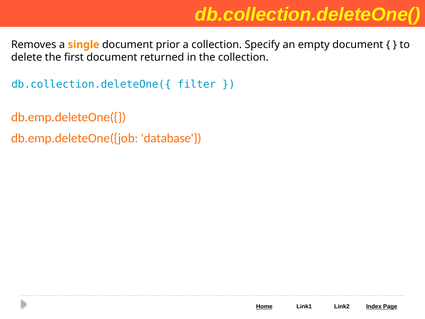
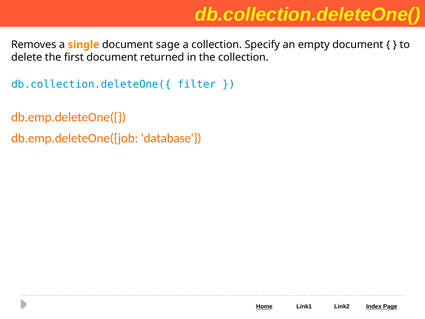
prior: prior -> sage
